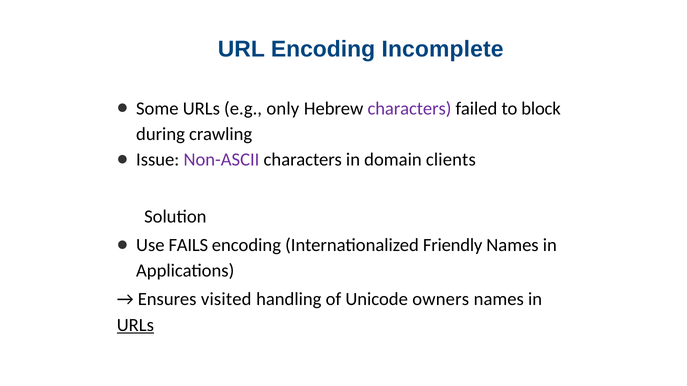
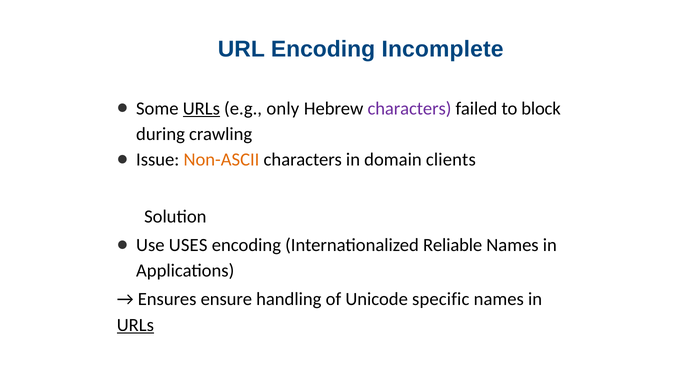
URLs at (201, 109) underline: none -> present
Non-ASCII colour: purple -> orange
FAILS: FAILS -> USES
Friendly: Friendly -> Reliable
visited: visited -> ensure
owners: owners -> specific
